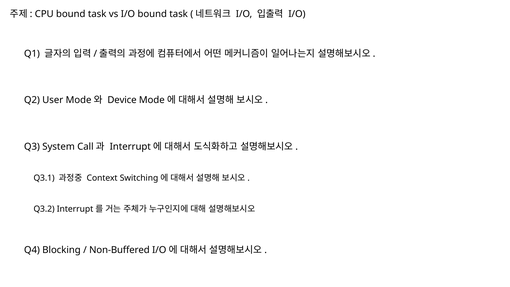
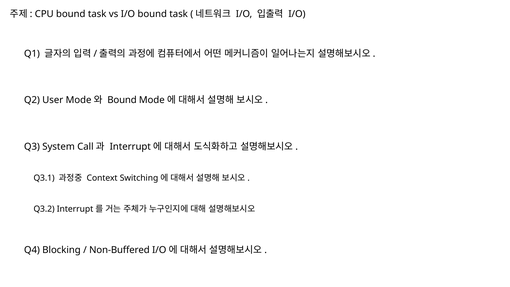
Device at (122, 100): Device -> Bound
